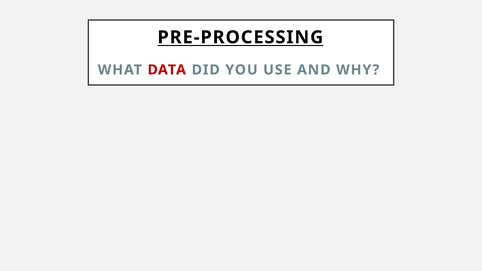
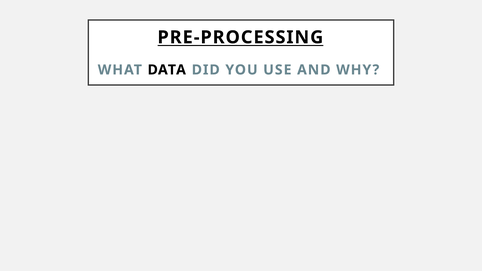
DATA colour: red -> black
